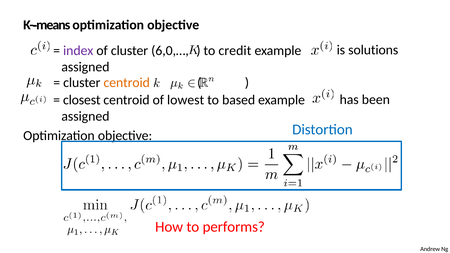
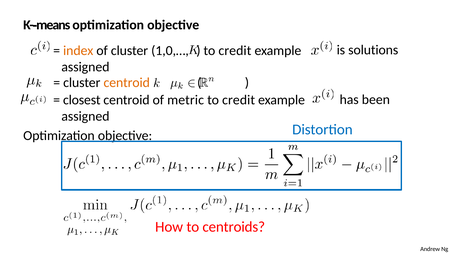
index colour: purple -> orange
6,0,…: 6,0,… -> 1,0,…
lowest: lowest -> metric
based at (239, 100): based -> credit
performs: performs -> centroids
